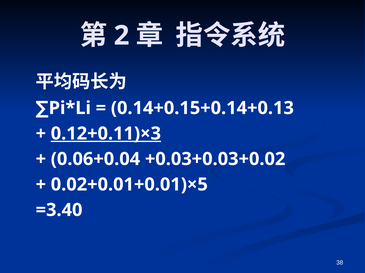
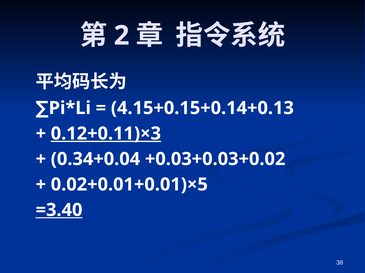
0.14+0.15+0.14+0.13: 0.14+0.15+0.14+0.13 -> 4.15+0.15+0.14+0.13
0.06+0.04: 0.06+0.04 -> 0.34+0.04
=3.40 underline: none -> present
